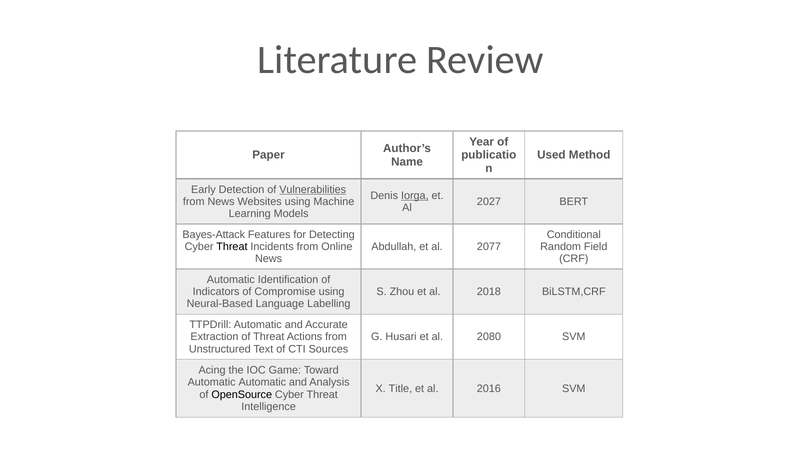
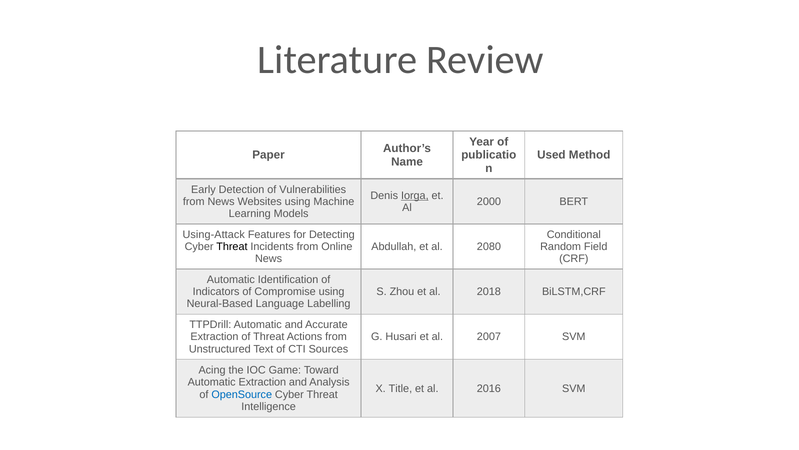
Vulnerabilities underline: present -> none
2027: 2027 -> 2000
Bayes-Attack: Bayes-Attack -> Using-Attack
2077: 2077 -> 2080
2080: 2080 -> 2007
Automatic Automatic: Automatic -> Extraction
OpenSource colour: black -> blue
